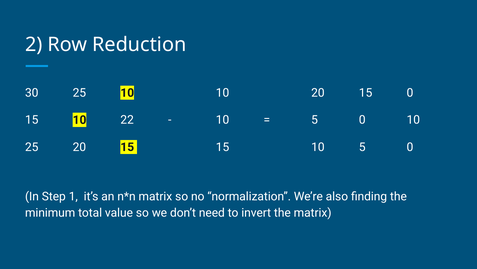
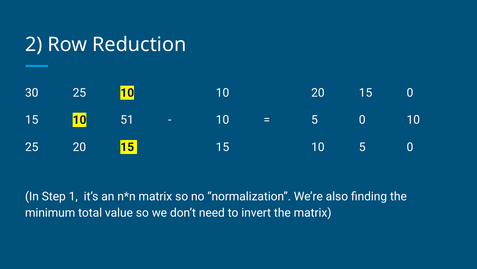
22: 22 -> 51
